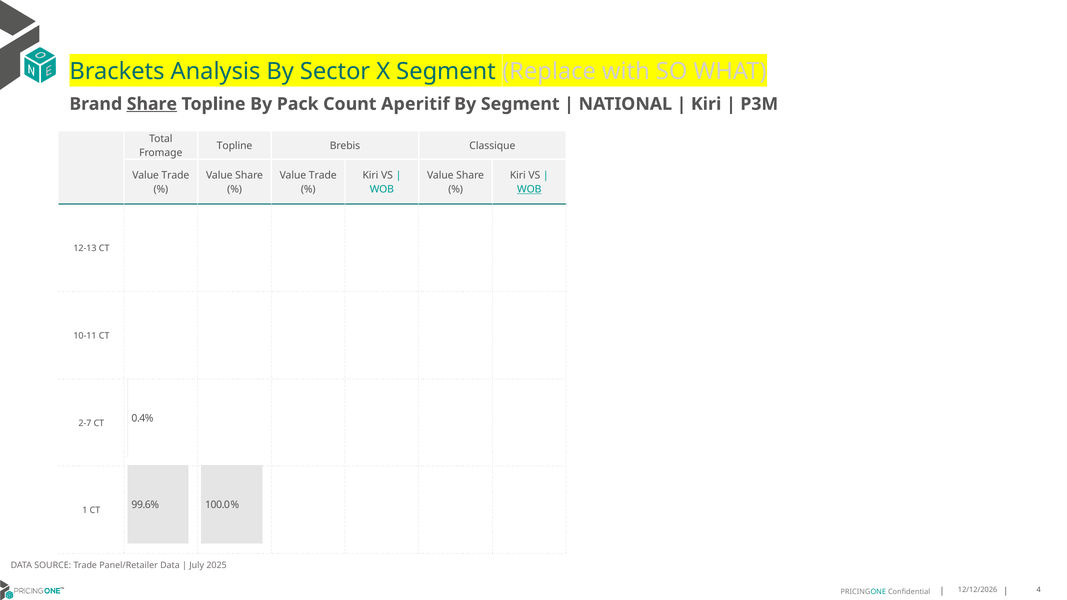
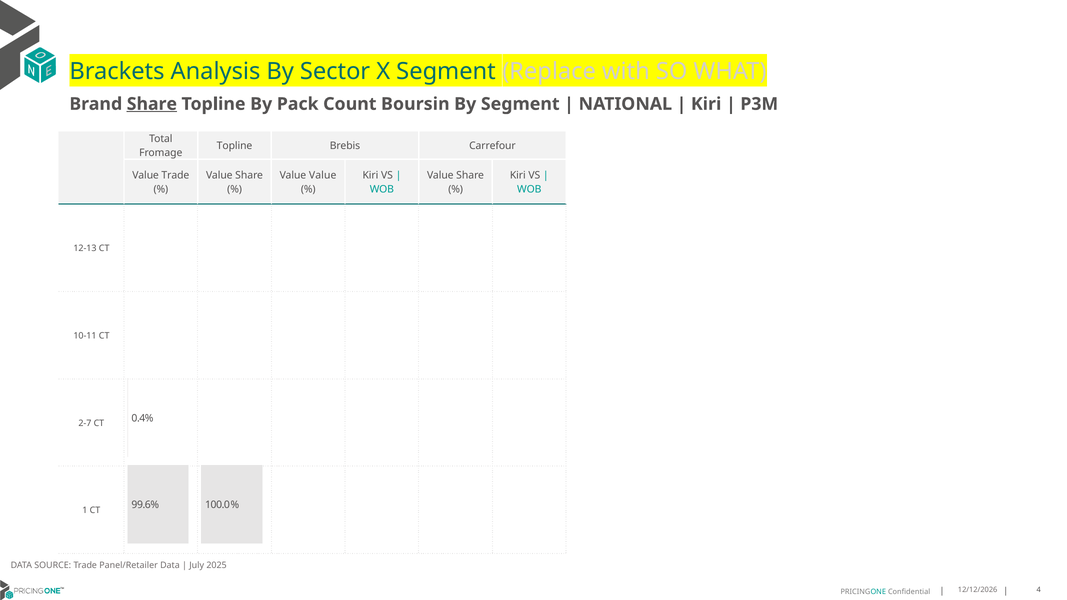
Aperitif: Aperitif -> Boursin
Classique: Classique -> Carrefour
Trade at (323, 175): Trade -> Value
WOB at (529, 189) underline: present -> none
